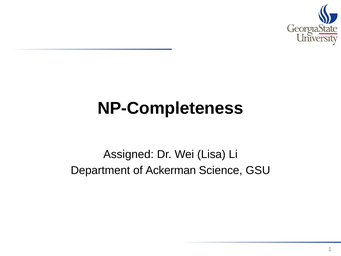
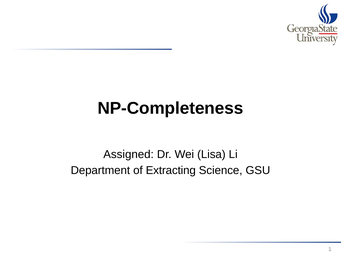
Ackerman: Ackerman -> Extracting
